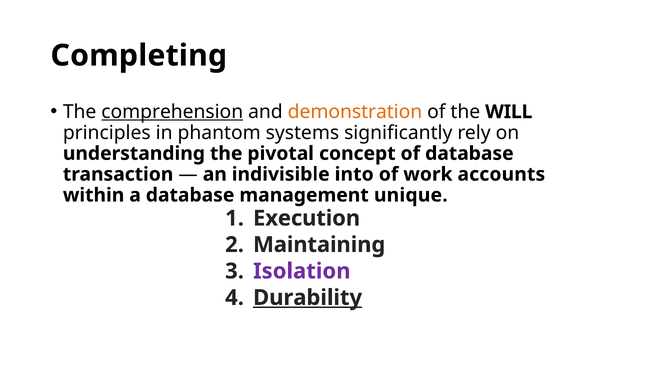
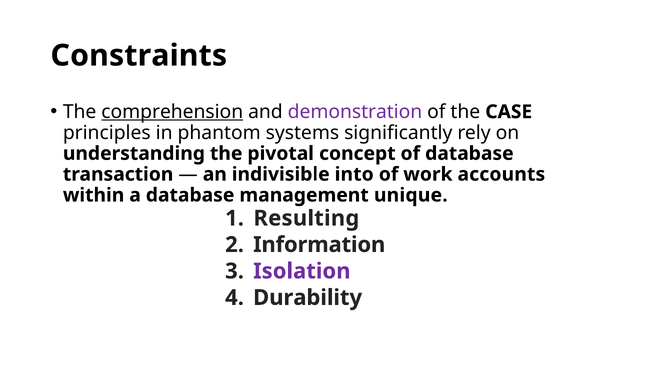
Completing: Completing -> Constraints
demonstration colour: orange -> purple
WILL: WILL -> CASE
Execution: Execution -> Resulting
Maintaining: Maintaining -> Information
Durability underline: present -> none
